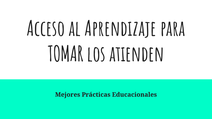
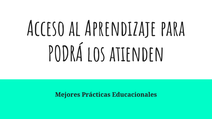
TOMAR: TOMAR -> PODRÁ
